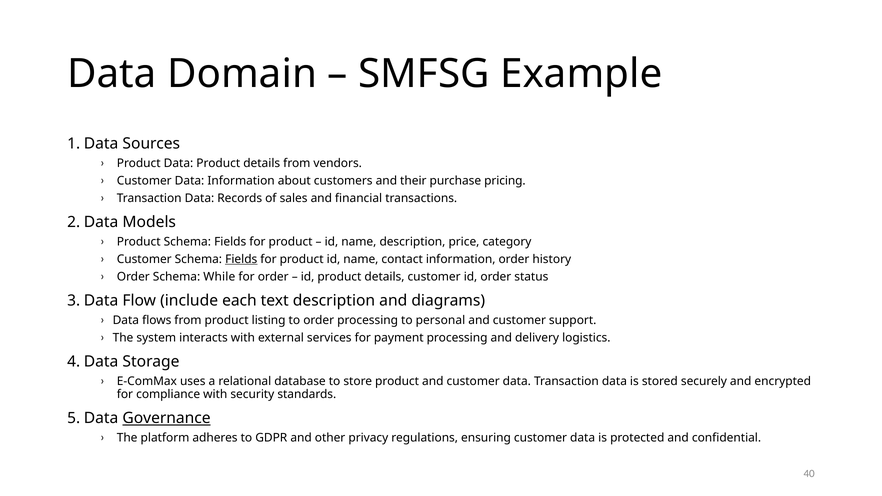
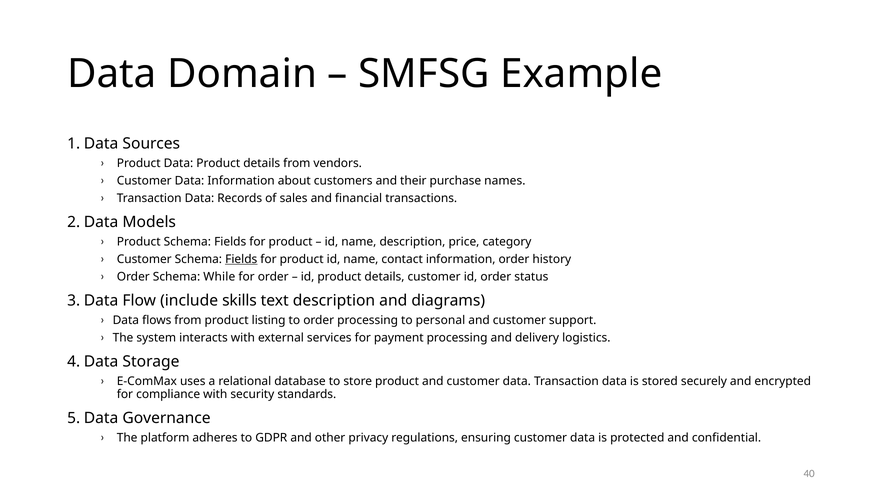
pricing: pricing -> names
each: each -> skills
Governance underline: present -> none
